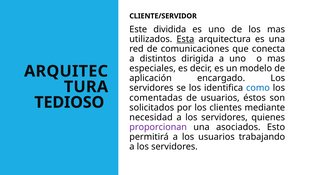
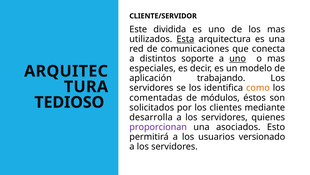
dirigida: dirigida -> soporte
uno at (238, 58) underline: none -> present
encargado: encargado -> trabajando
como colour: blue -> orange
de usuarios: usuarios -> módulos
necesidad: necesidad -> desarrolla
trabajando: trabajando -> versionado
